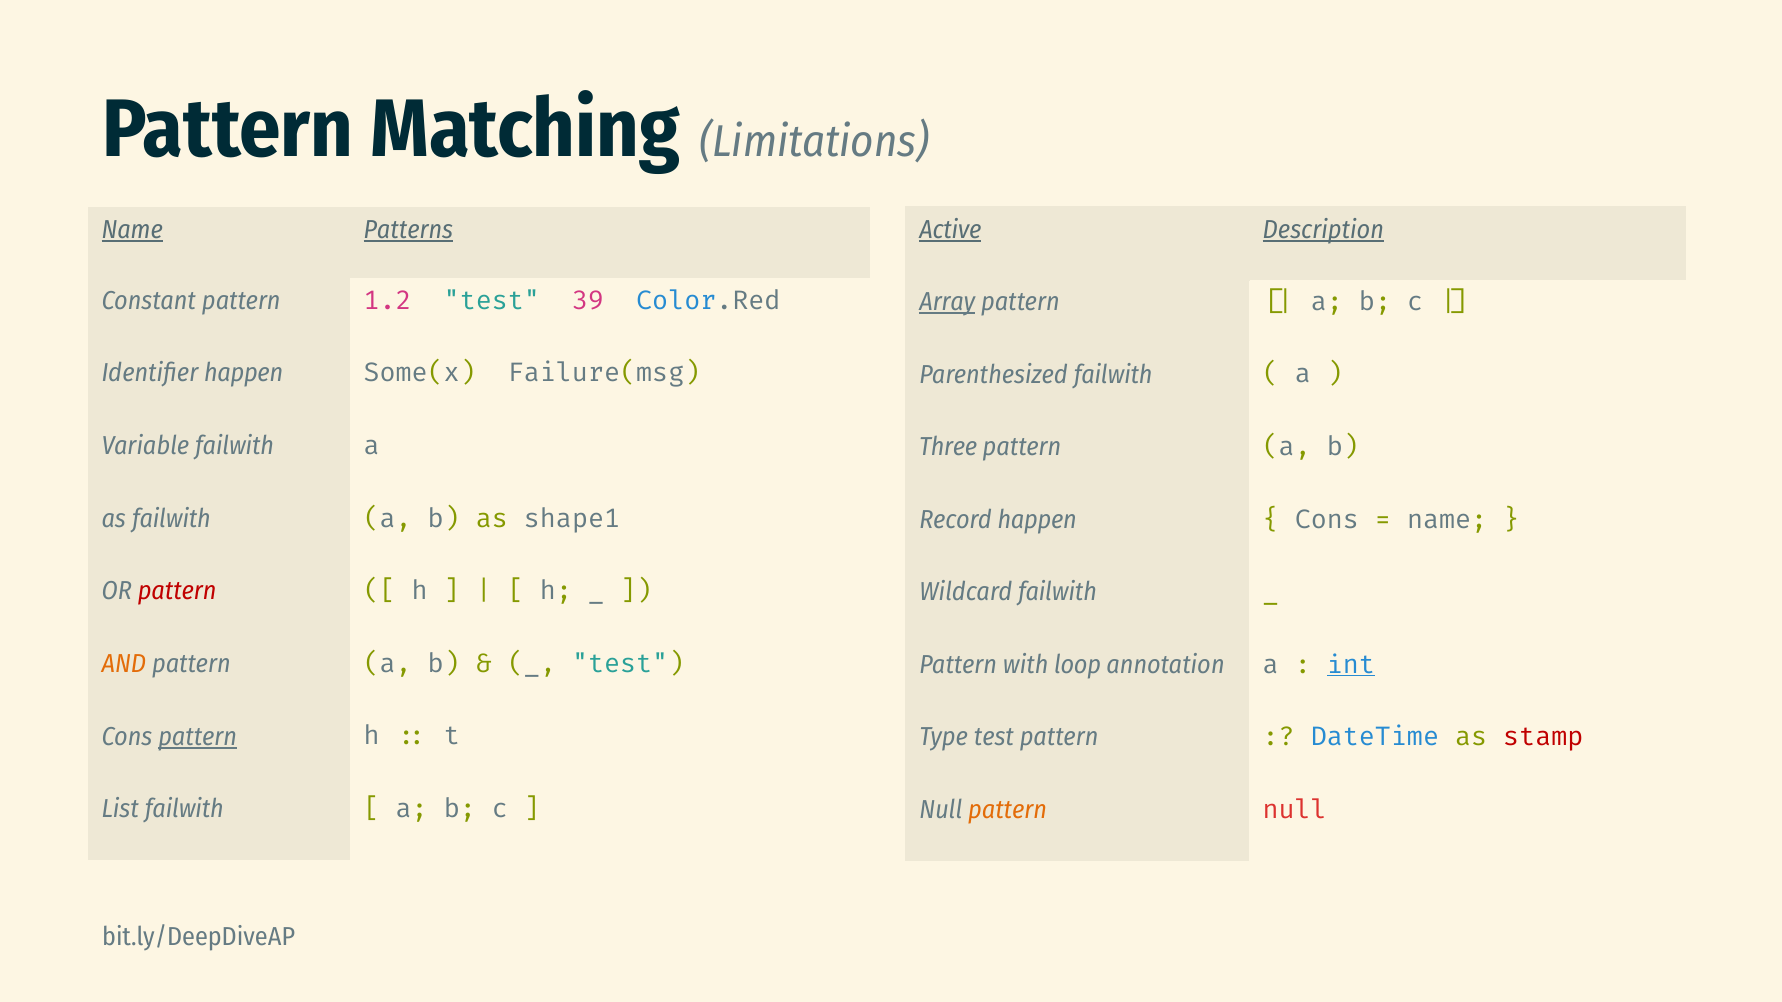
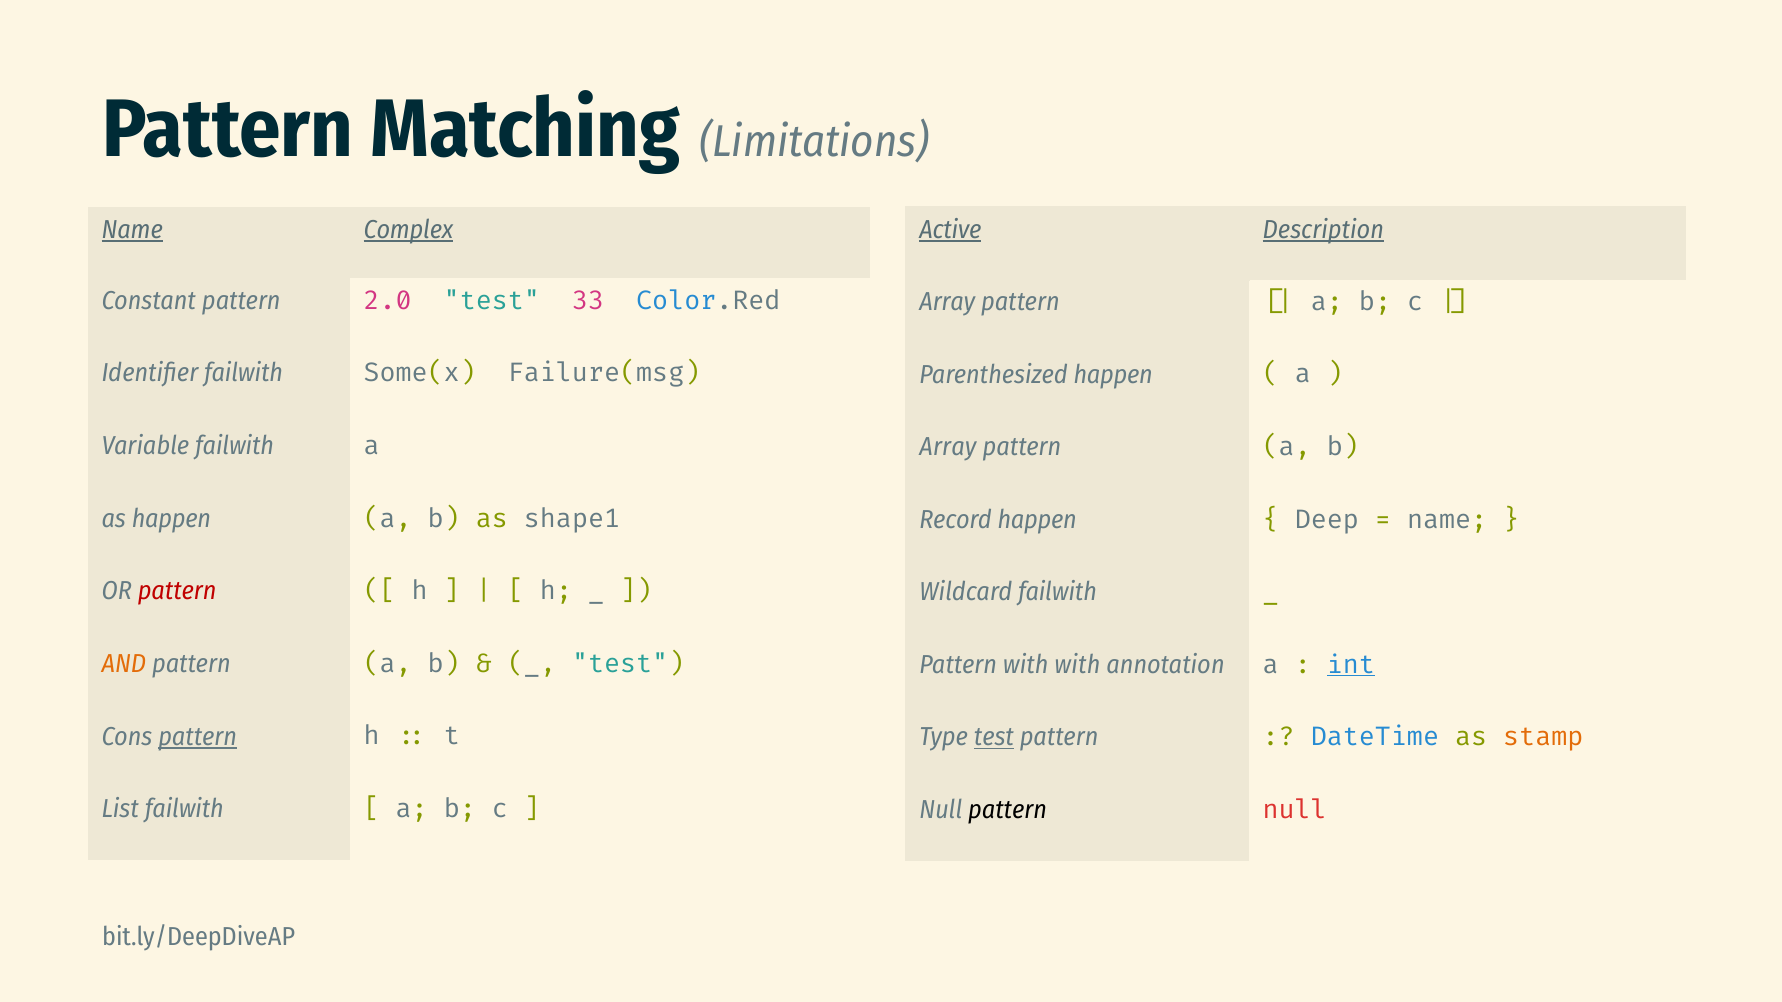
Patterns: Patterns -> Complex
1.2: 1.2 -> 2.0
39: 39 -> 33
Array at (947, 302) underline: present -> none
Identifier happen: happen -> failwith
Parenthesized failwith: failwith -> happen
Three at (948, 447): Three -> Array
as failwith: failwith -> happen
Cons at (1327, 520): Cons -> Deep
with loop: loop -> with
test at (994, 738) underline: none -> present
stamp colour: red -> orange
pattern at (1008, 810) colour: orange -> black
